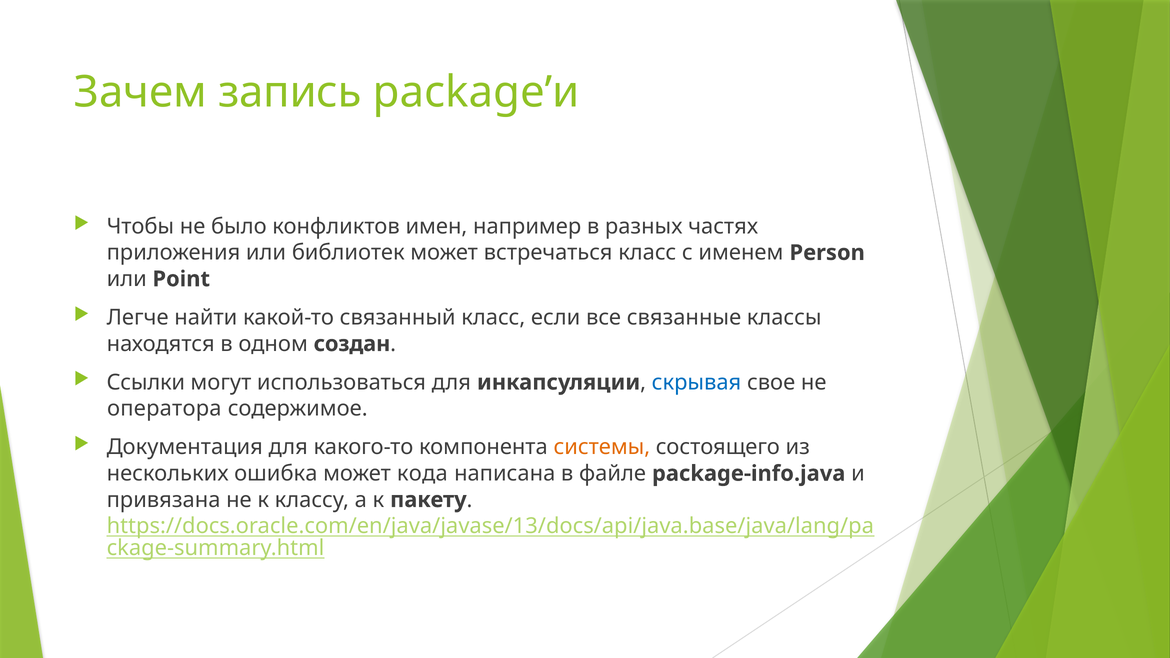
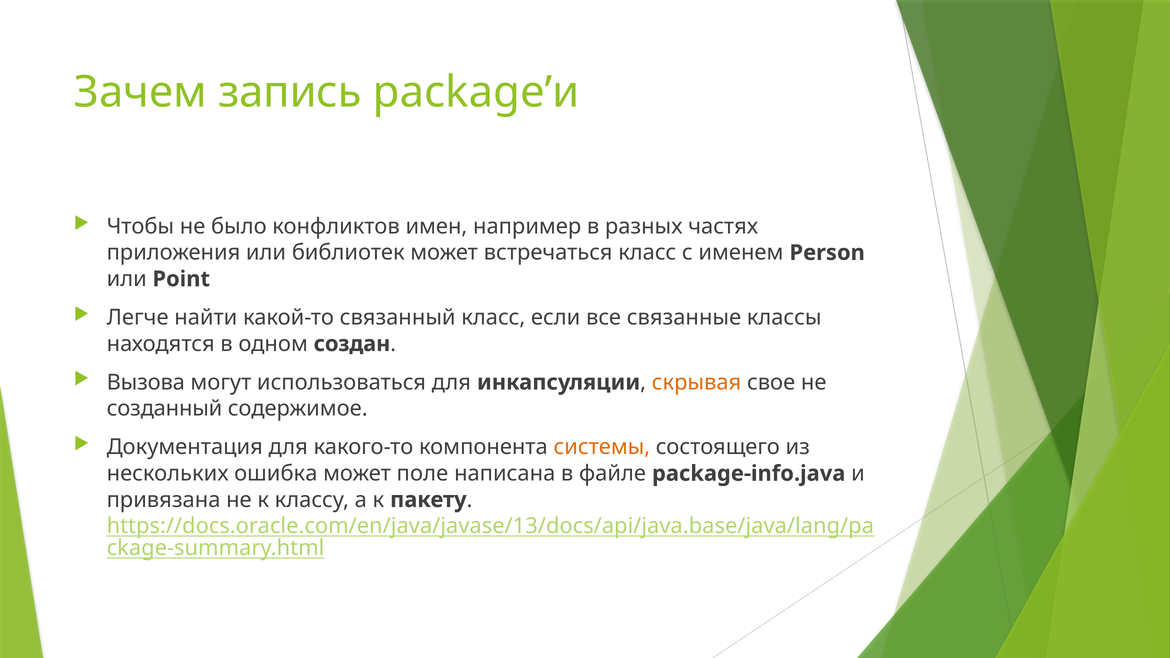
Ссылки: Ссылки -> Вызова
скрывая colour: blue -> orange
оператора: оператора -> созданный
кода: кода -> поле
